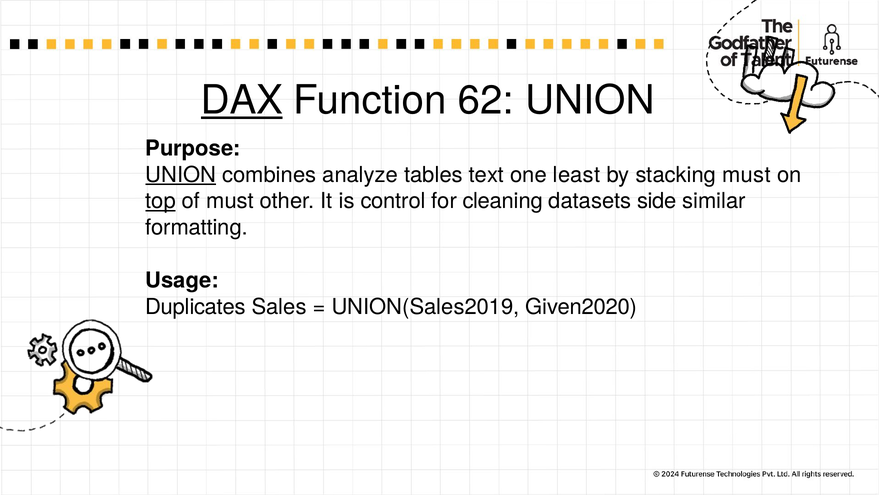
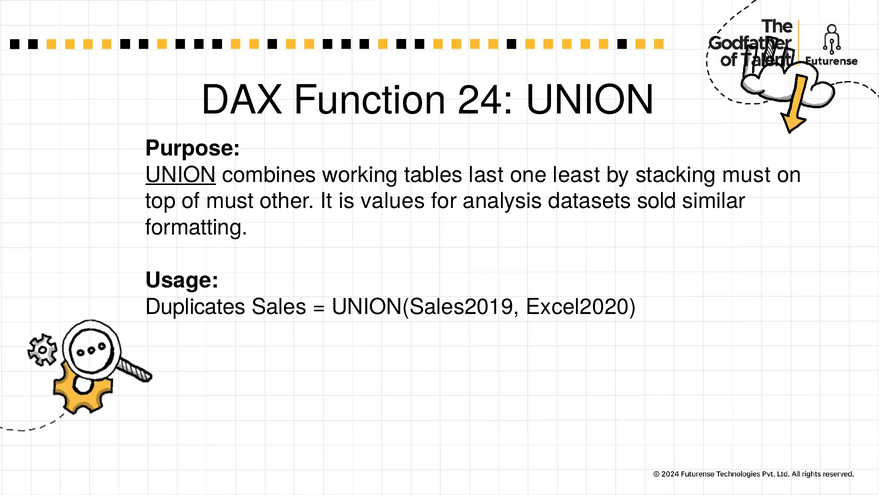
DAX underline: present -> none
62: 62 -> 24
analyze: analyze -> working
text: text -> last
top underline: present -> none
control: control -> values
cleaning: cleaning -> analysis
side: side -> sold
Given2020: Given2020 -> Excel2020
